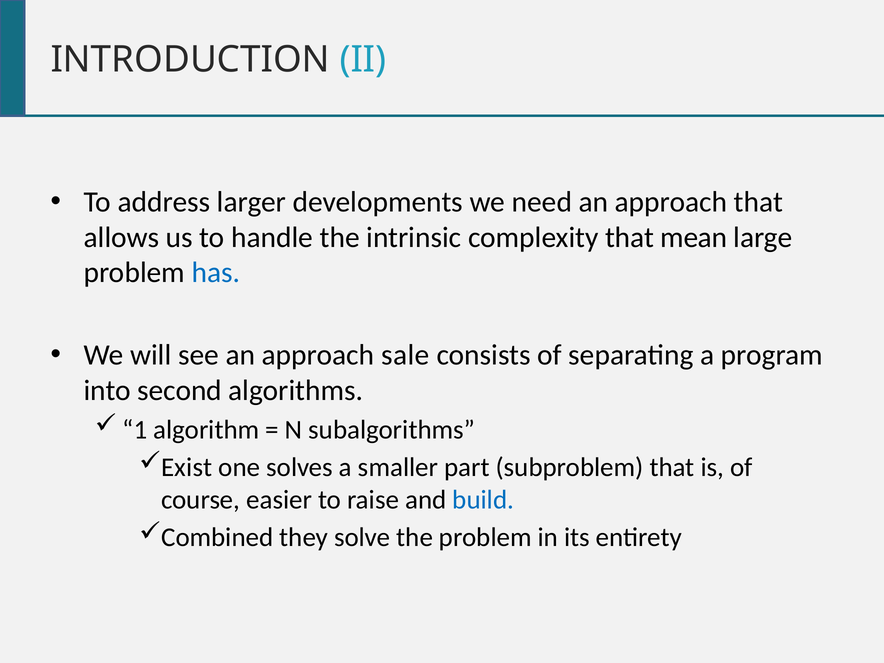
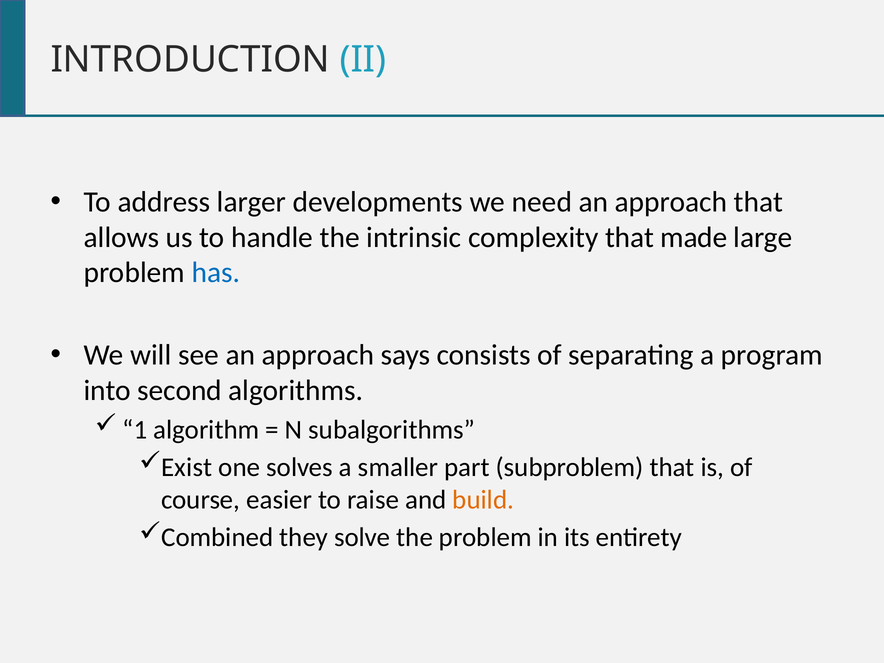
mean: mean -> made
sale: sale -> says
build colour: blue -> orange
